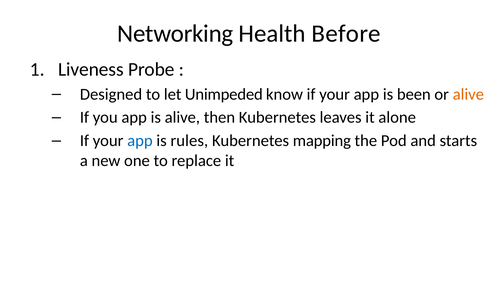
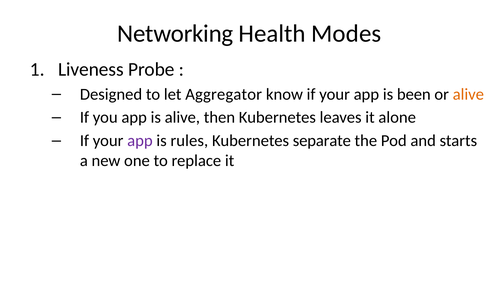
Before: Before -> Modes
Unimpeded: Unimpeded -> Aggregator
app at (140, 141) colour: blue -> purple
mapping: mapping -> separate
